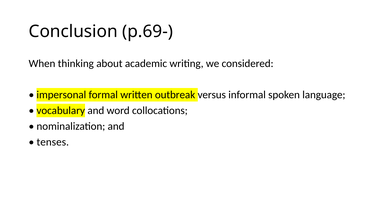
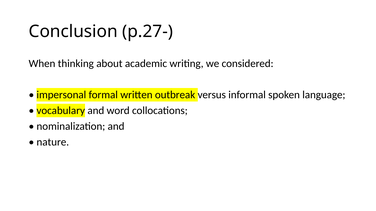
p.69-: p.69- -> p.27-
tenses: tenses -> nature
